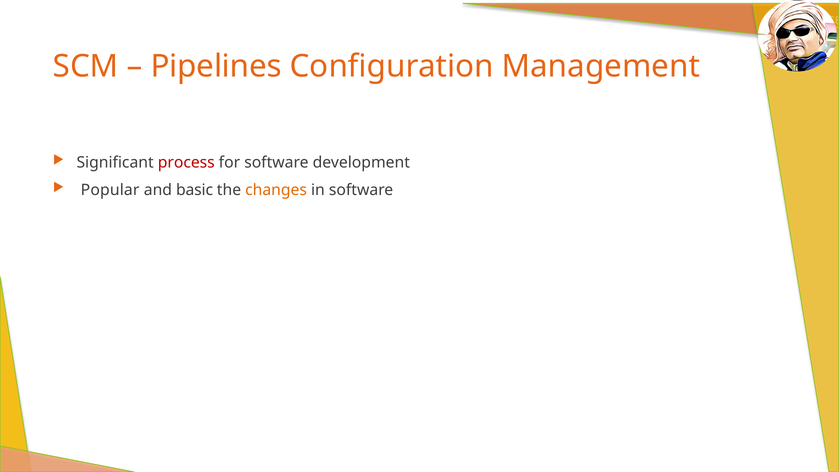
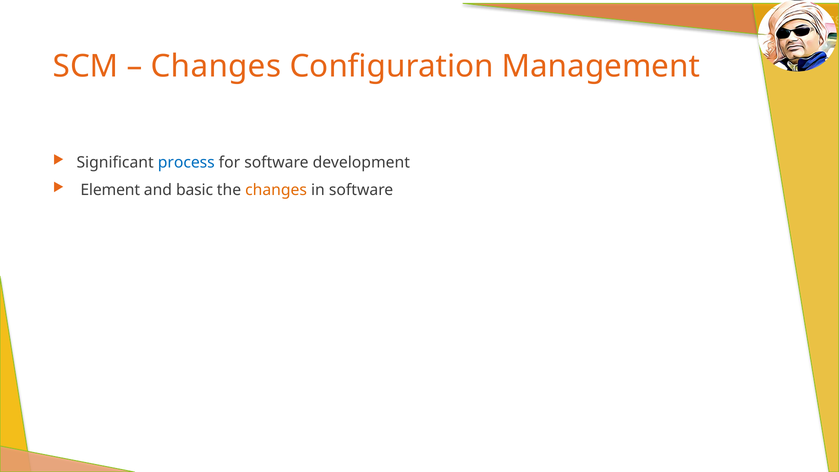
Pipelines at (216, 66): Pipelines -> Changes
process colour: red -> blue
Popular: Popular -> Element
